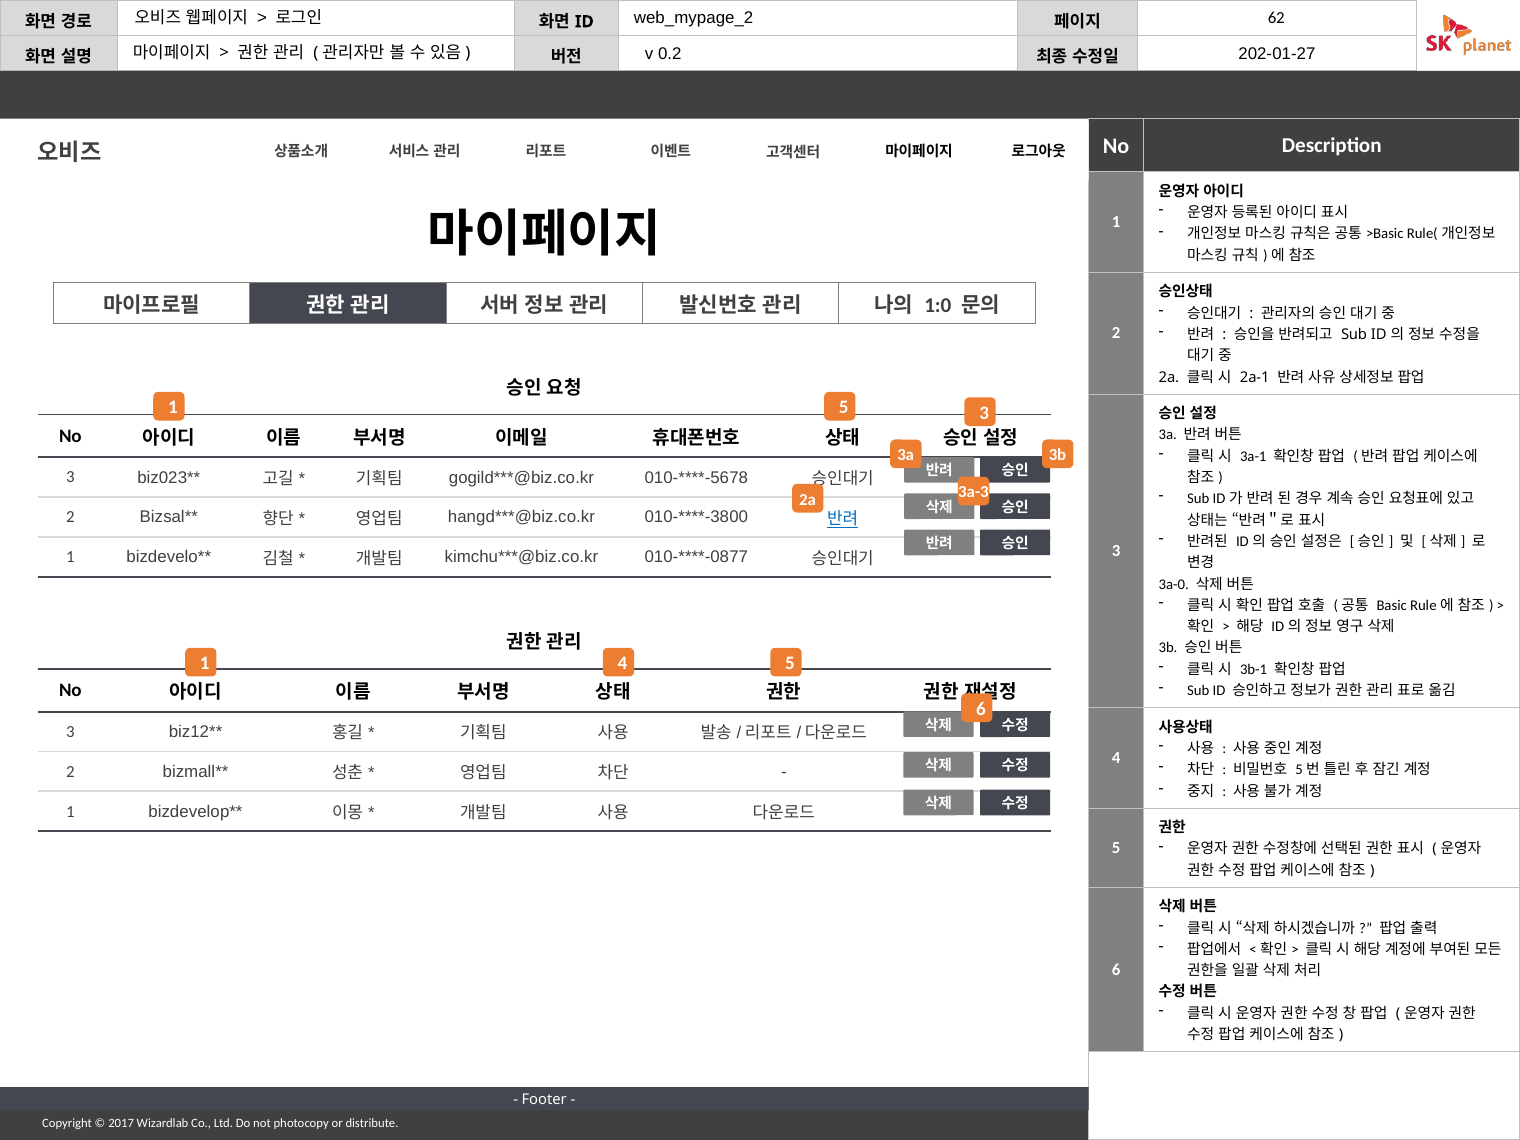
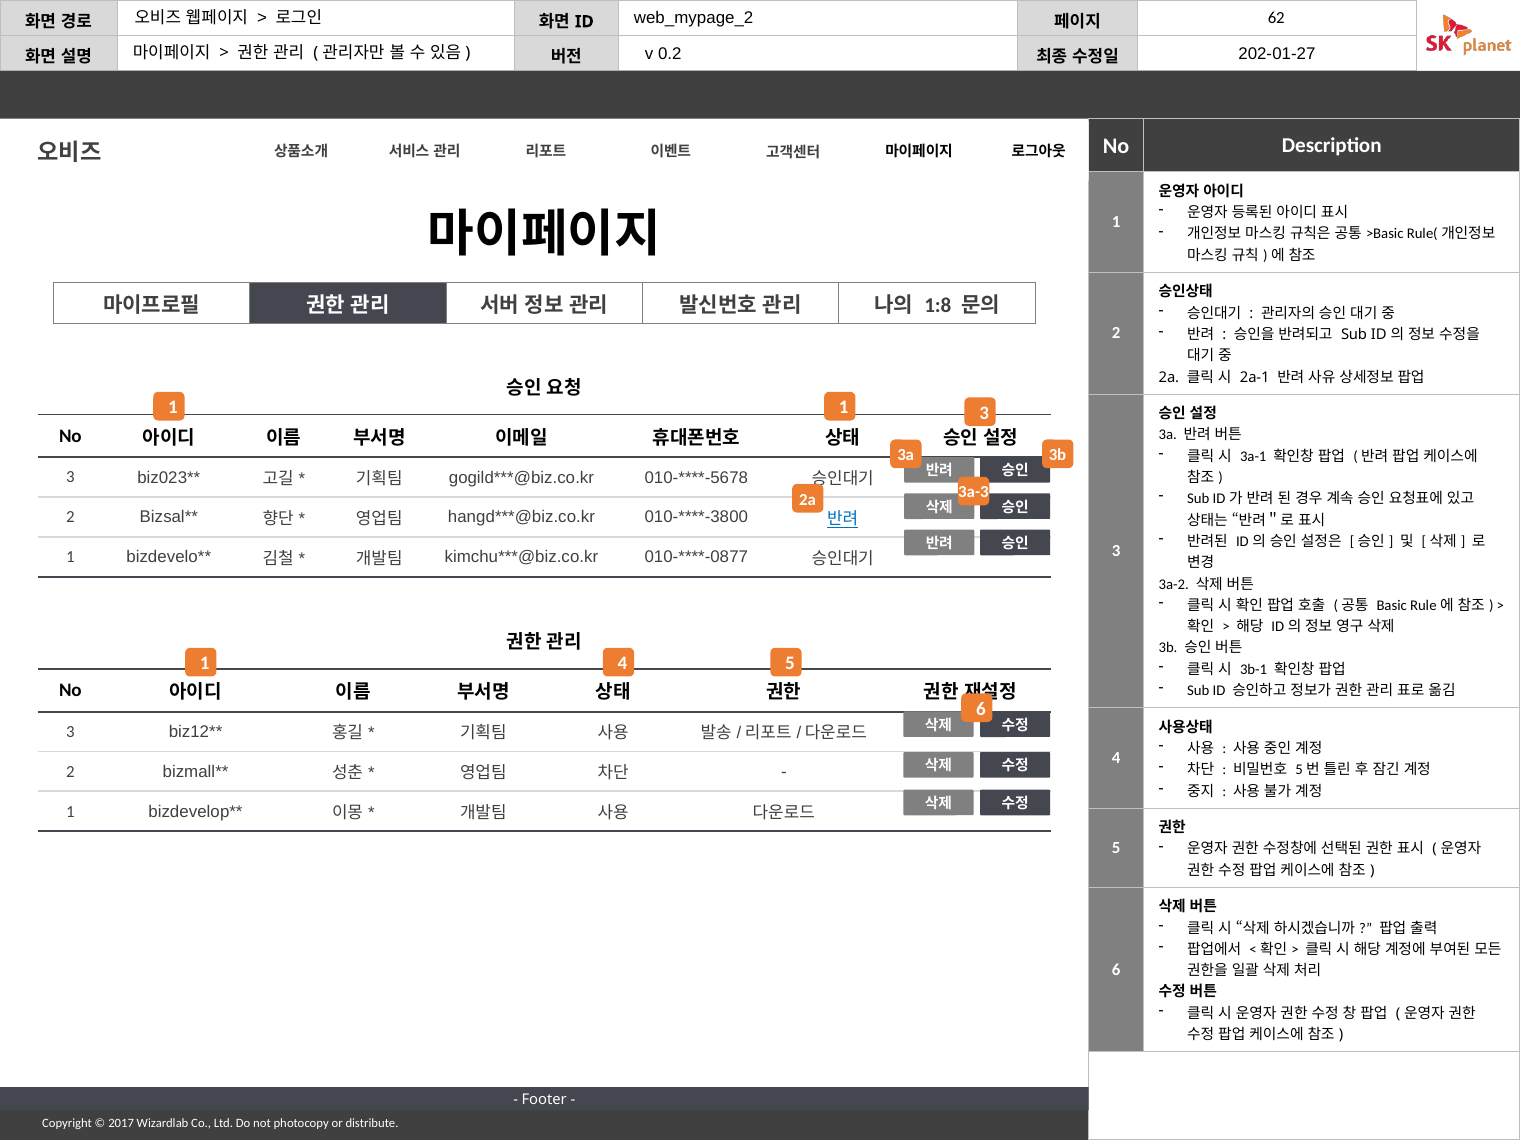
1:0: 1:0 -> 1:8
5 at (844, 407): 5 -> 1
3a-0: 3a-0 -> 3a-2
